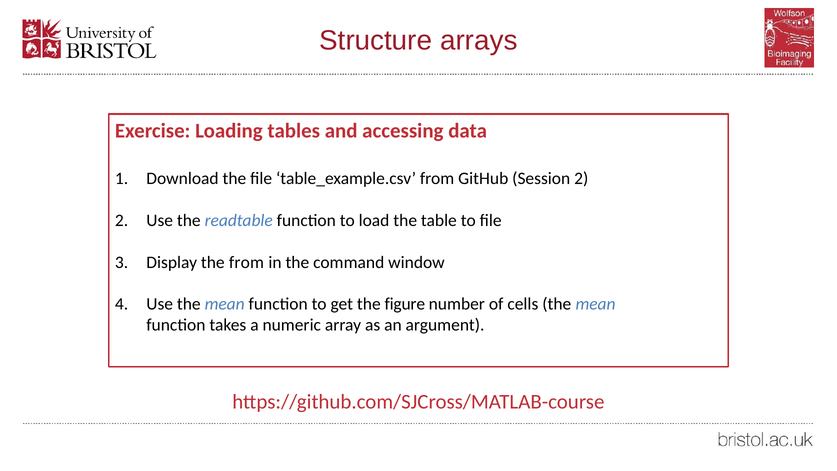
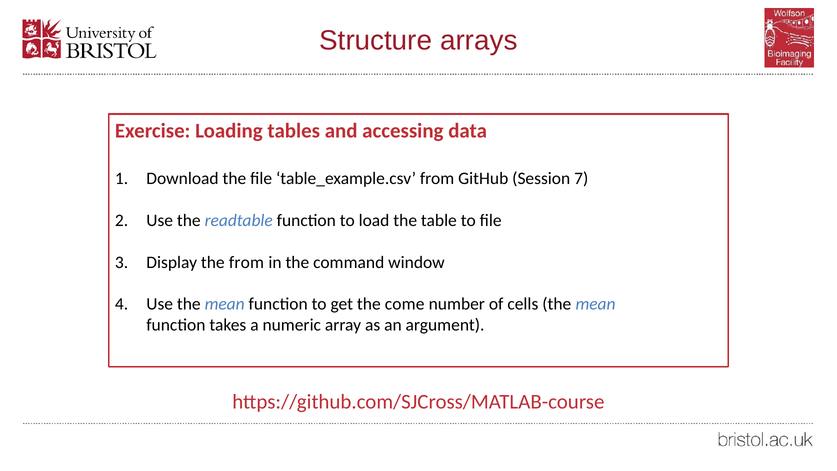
Session 2: 2 -> 7
figure: figure -> come
